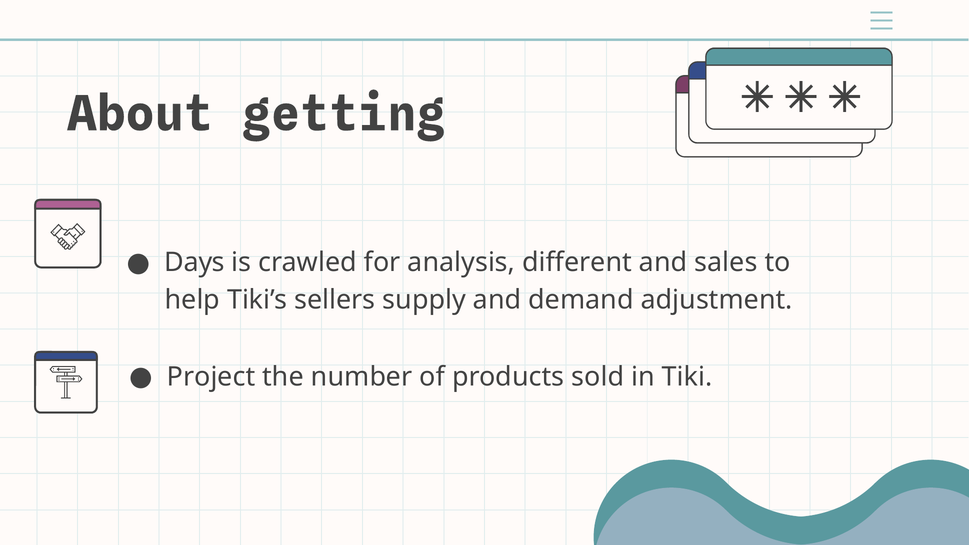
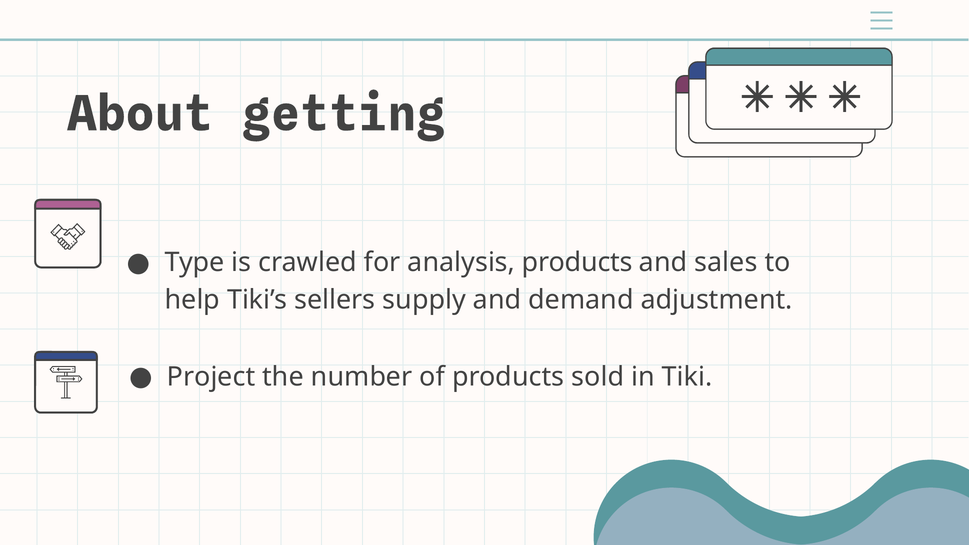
Days: Days -> Type
analysis different: different -> products
